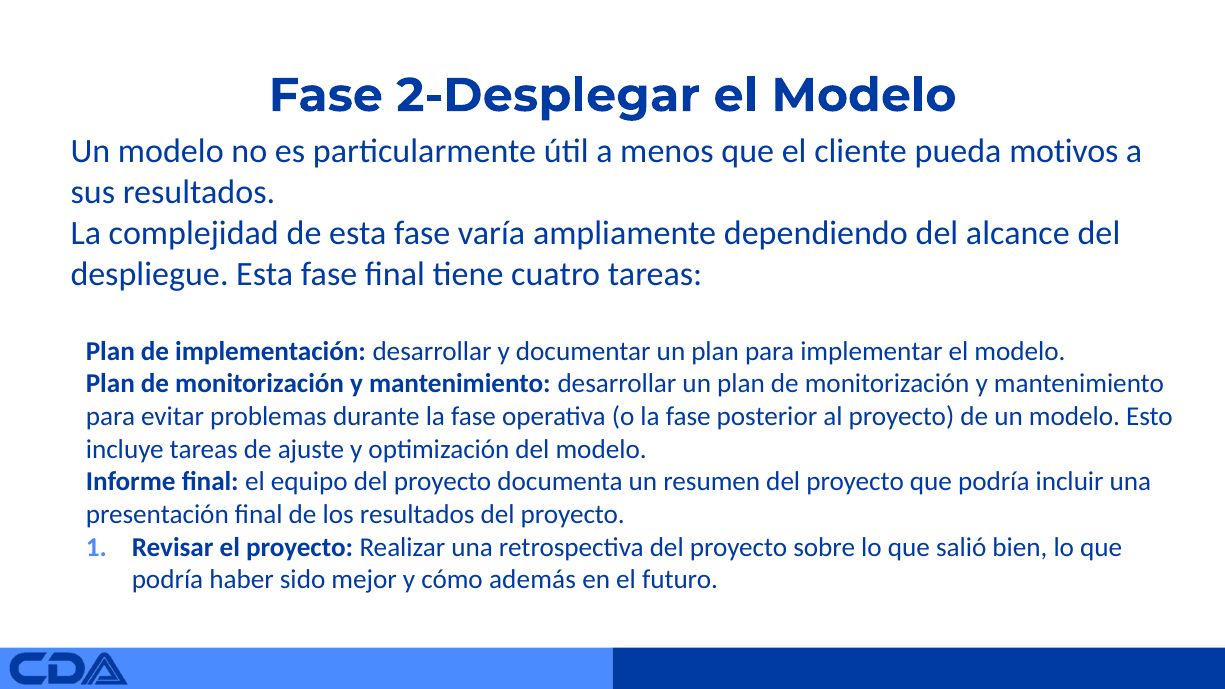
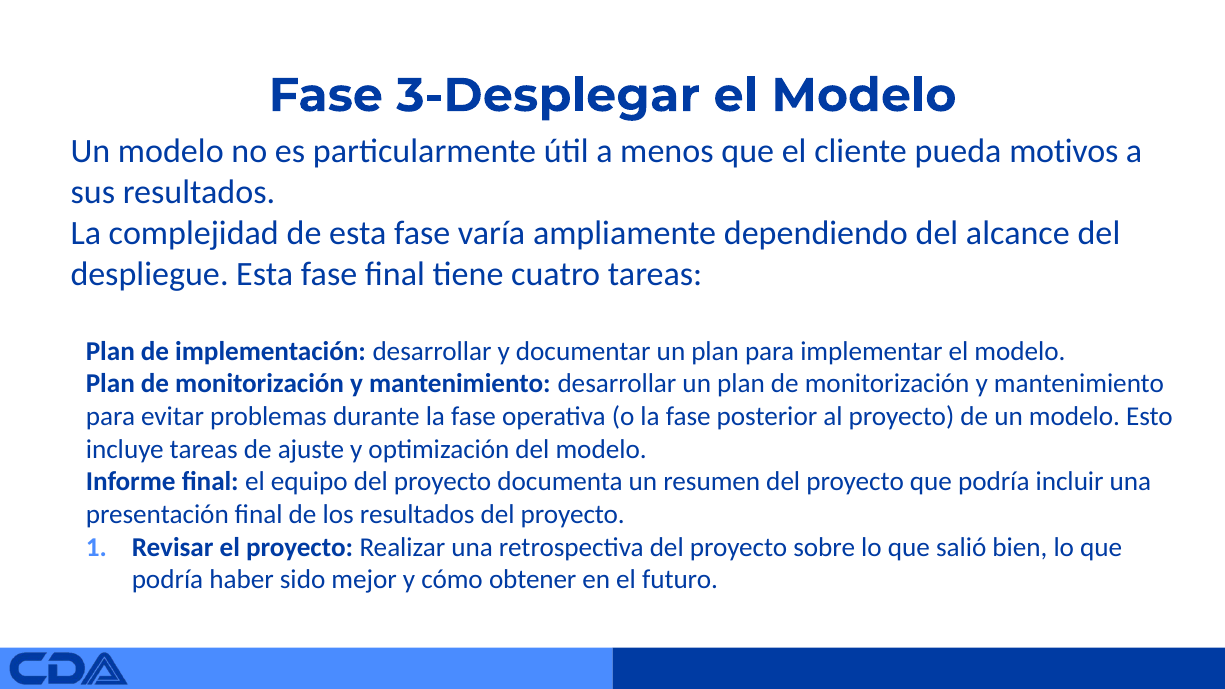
2-Desplegar: 2-Desplegar -> 3-Desplegar
además: además -> obtener
